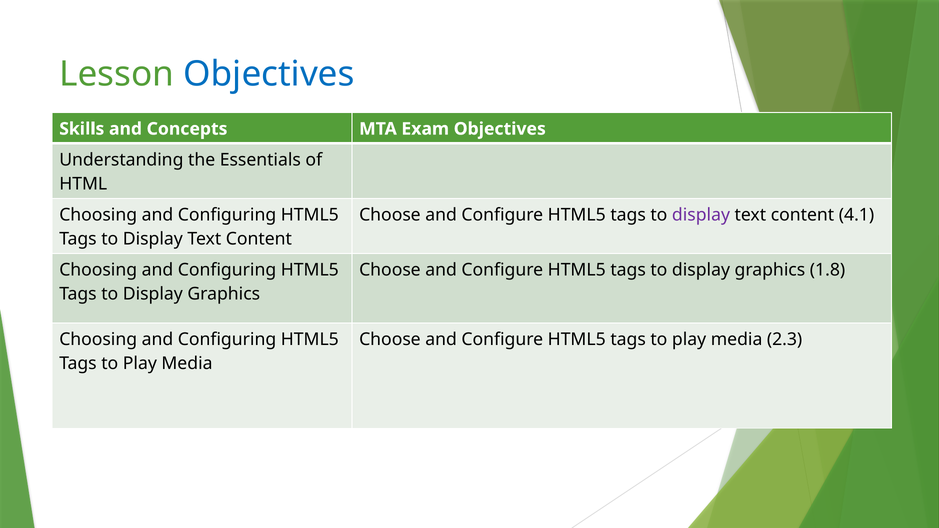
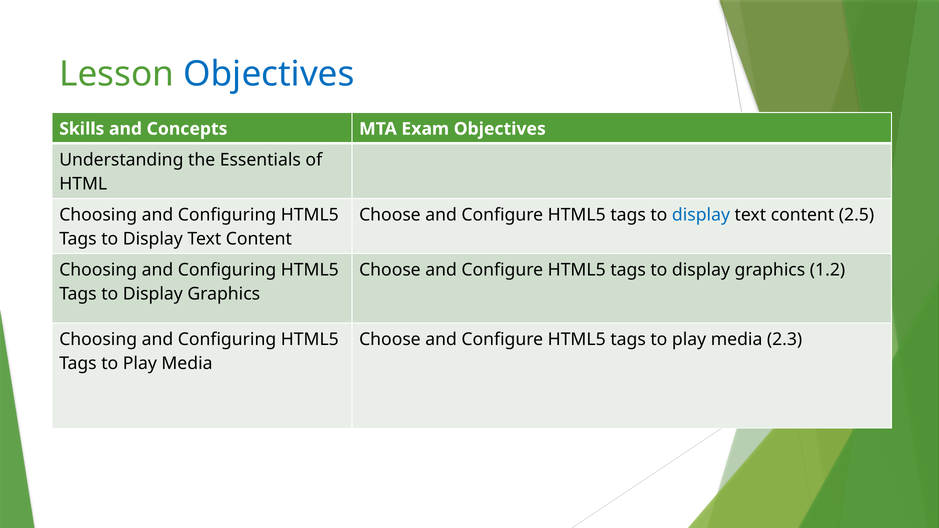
display at (701, 215) colour: purple -> blue
4.1: 4.1 -> 2.5
1.8: 1.8 -> 1.2
